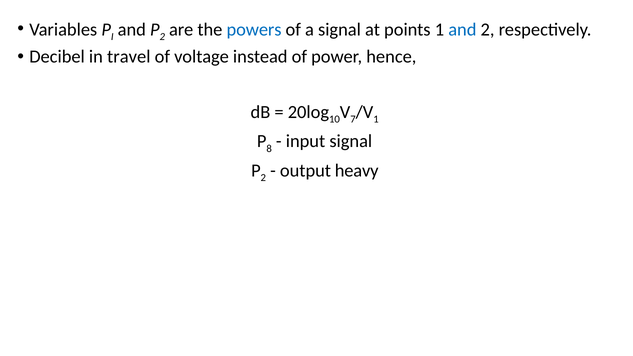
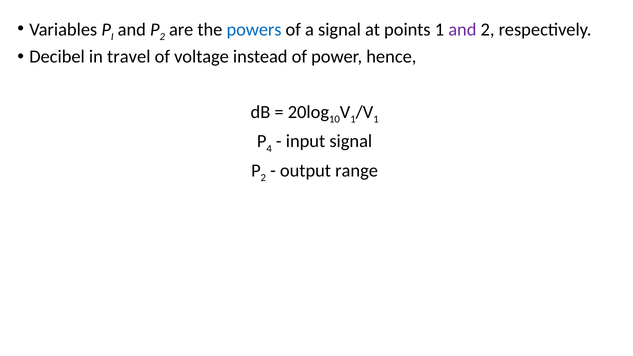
and at (462, 30) colour: blue -> purple
7 at (353, 119): 7 -> 1
8: 8 -> 4
heavy: heavy -> range
